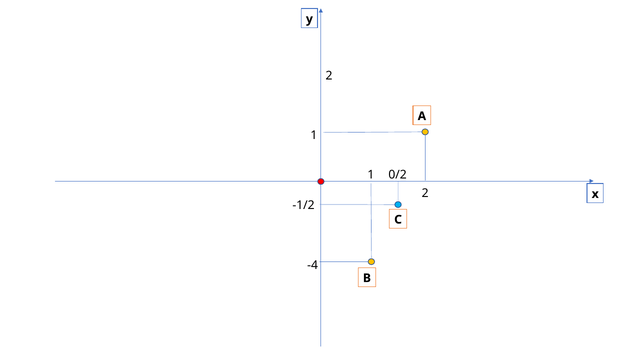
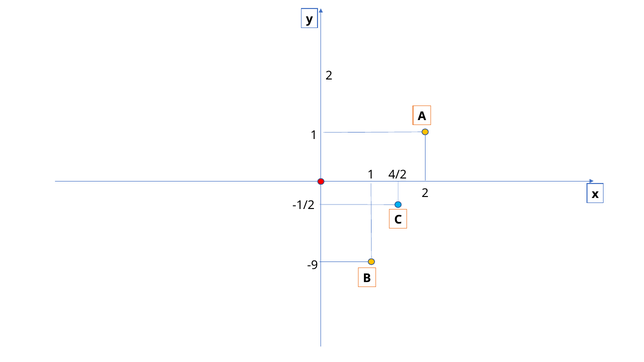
0/2: 0/2 -> 4/2
-4: -4 -> -9
